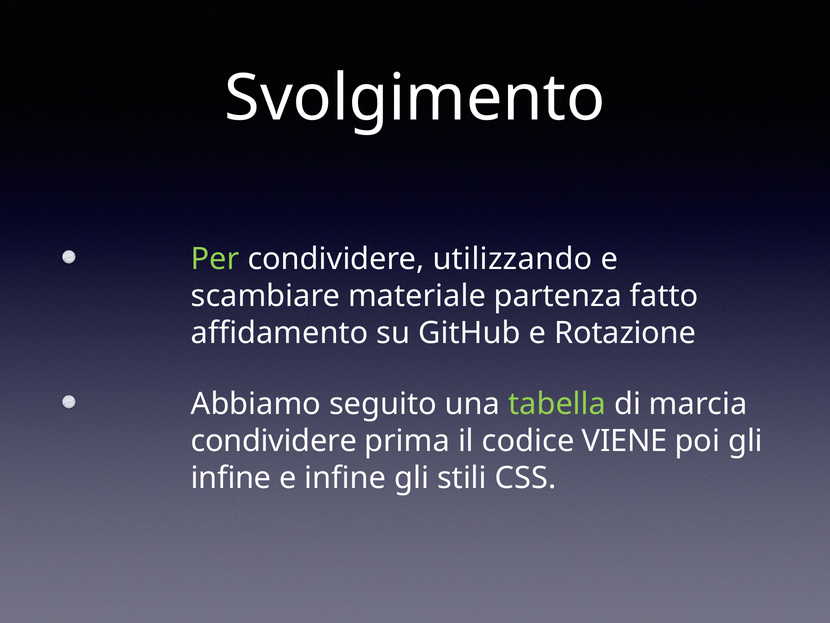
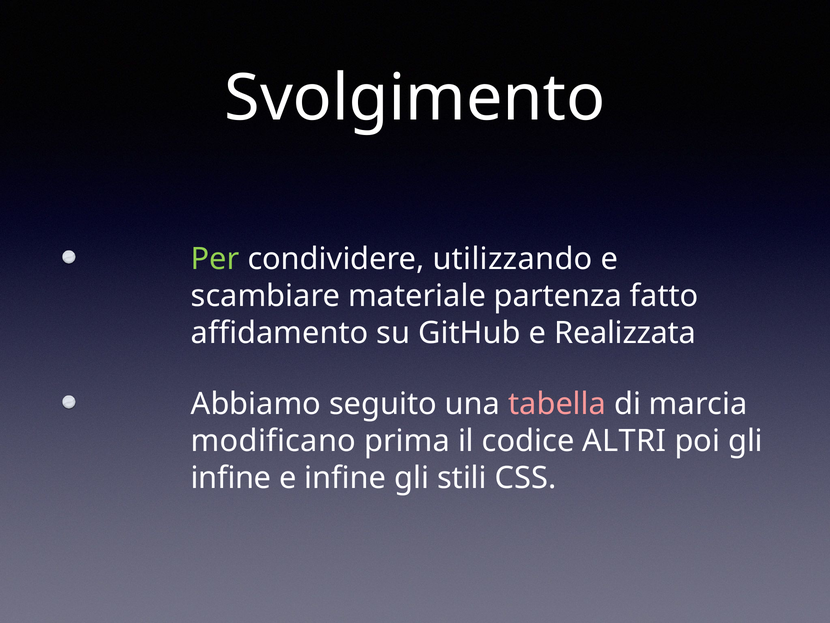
Rotazione: Rotazione -> Realizzata
tabella colour: light green -> pink
condividere at (274, 441): condividere -> modificano
VIENE: VIENE -> ALTRI
